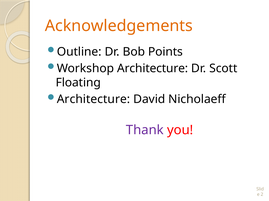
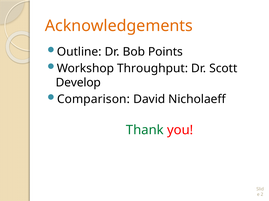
Workshop Architecture: Architecture -> Throughput
Floating: Floating -> Develop
Architecture at (93, 99): Architecture -> Comparison
Thank colour: purple -> green
